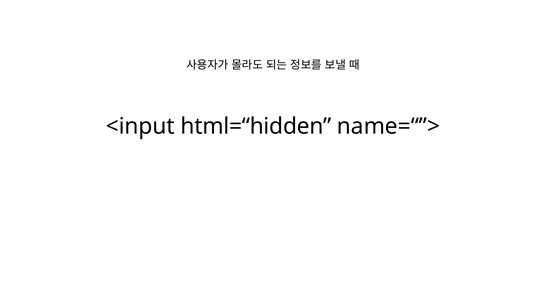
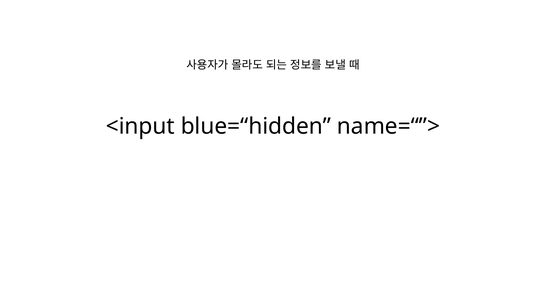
html=“hidden: html=“hidden -> blue=“hidden
